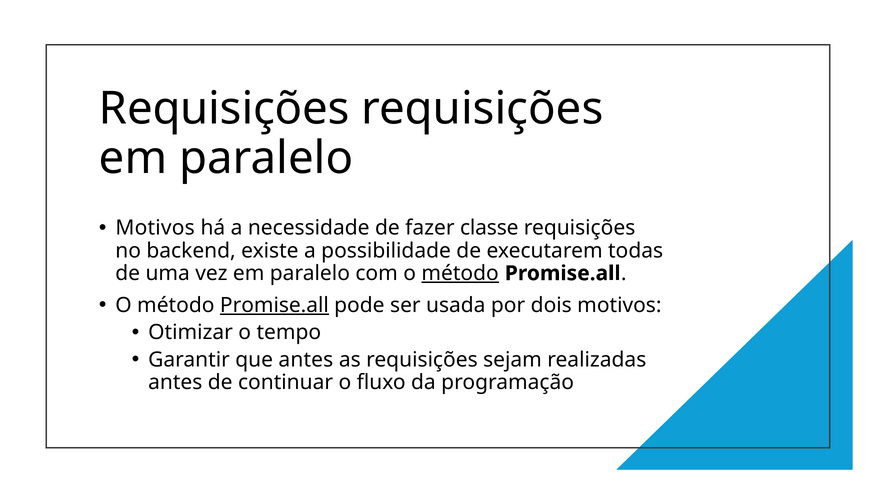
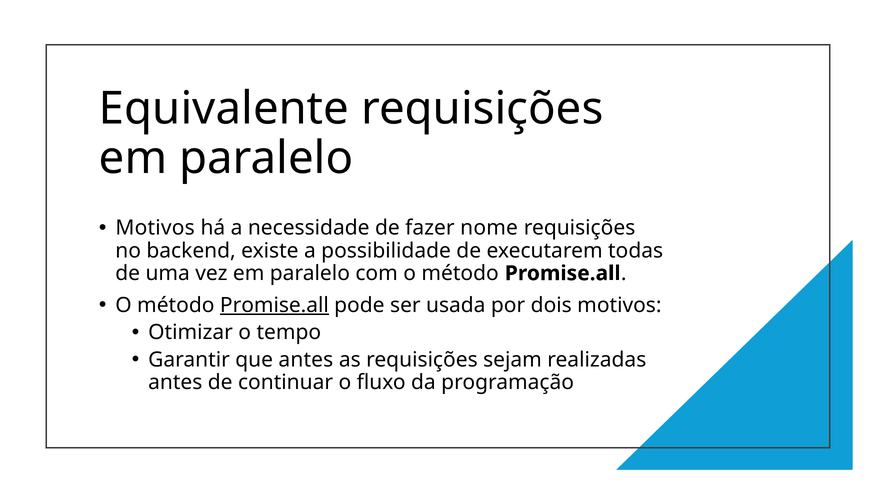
Requisições at (224, 109): Requisições -> Equivalente
classe: classe -> nome
método at (460, 273) underline: present -> none
